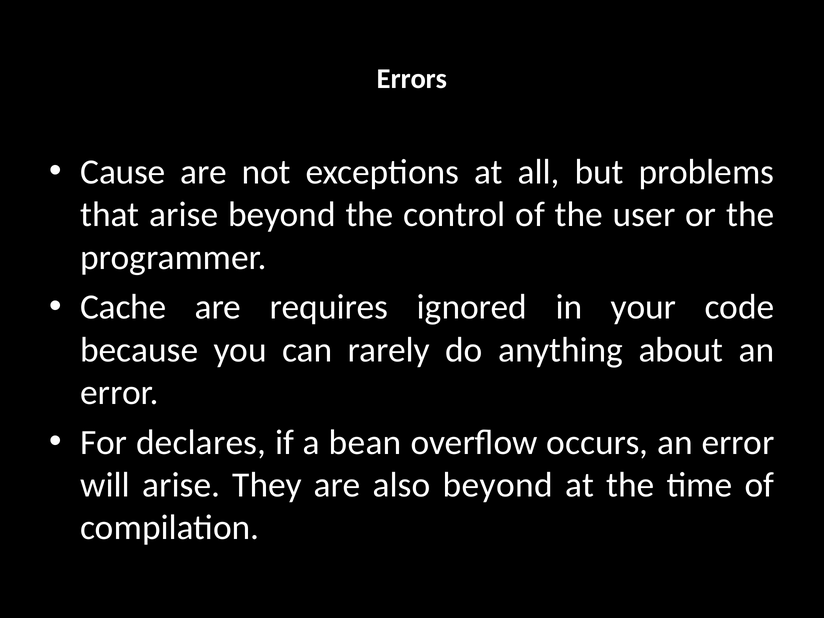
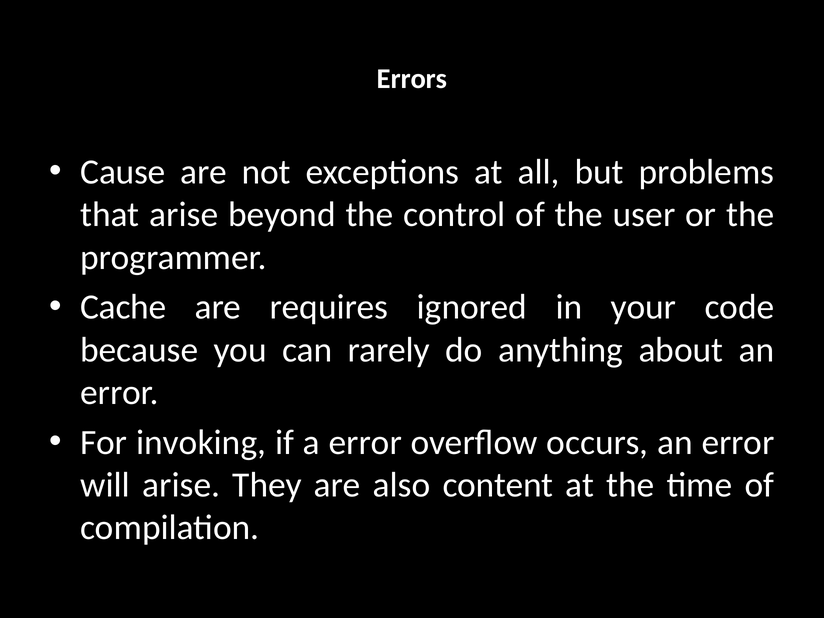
declares: declares -> invoking
a bean: bean -> error
also beyond: beyond -> content
